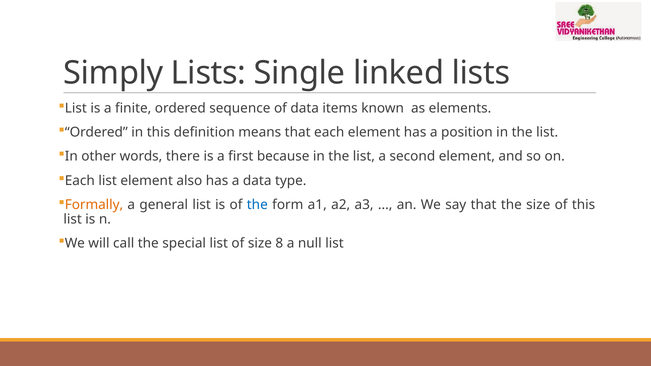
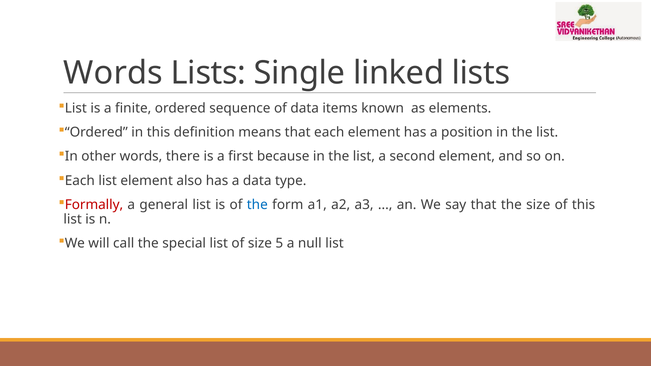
Simply at (113, 73): Simply -> Words
Formally colour: orange -> red
8: 8 -> 5
